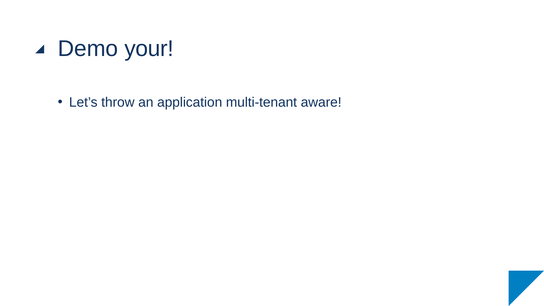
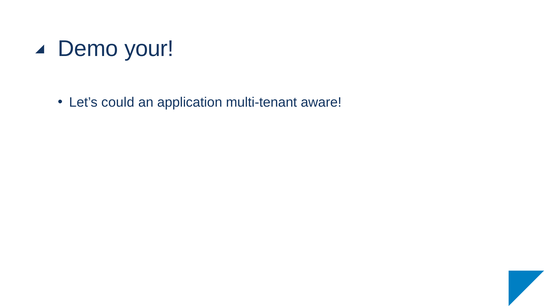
throw: throw -> could
